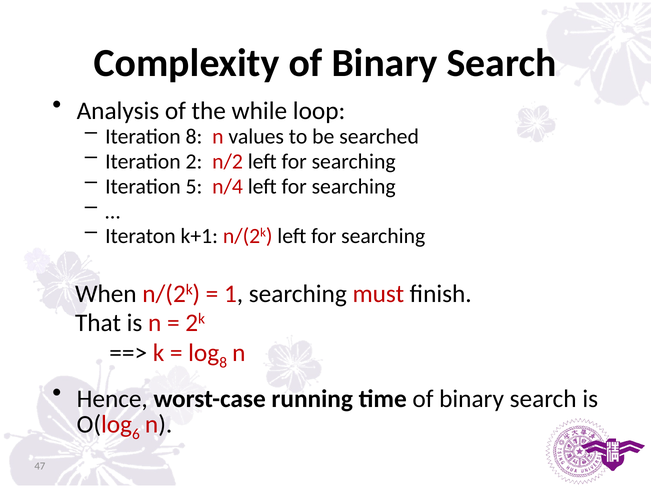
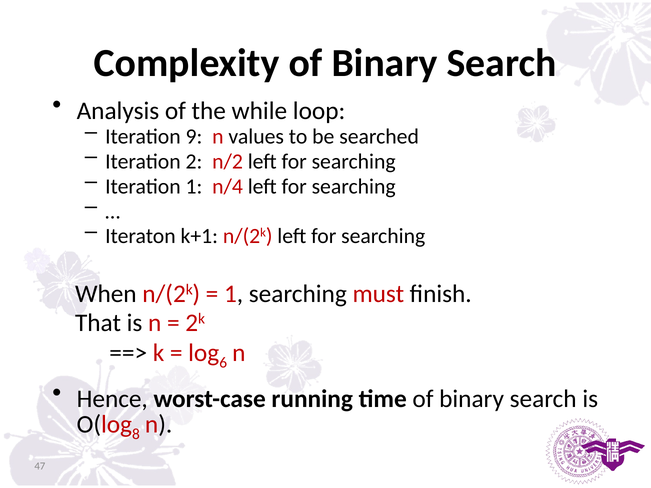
Iteration 8: 8 -> 9
Iteration 5: 5 -> 1
8 at (223, 363): 8 -> 6
6: 6 -> 8
